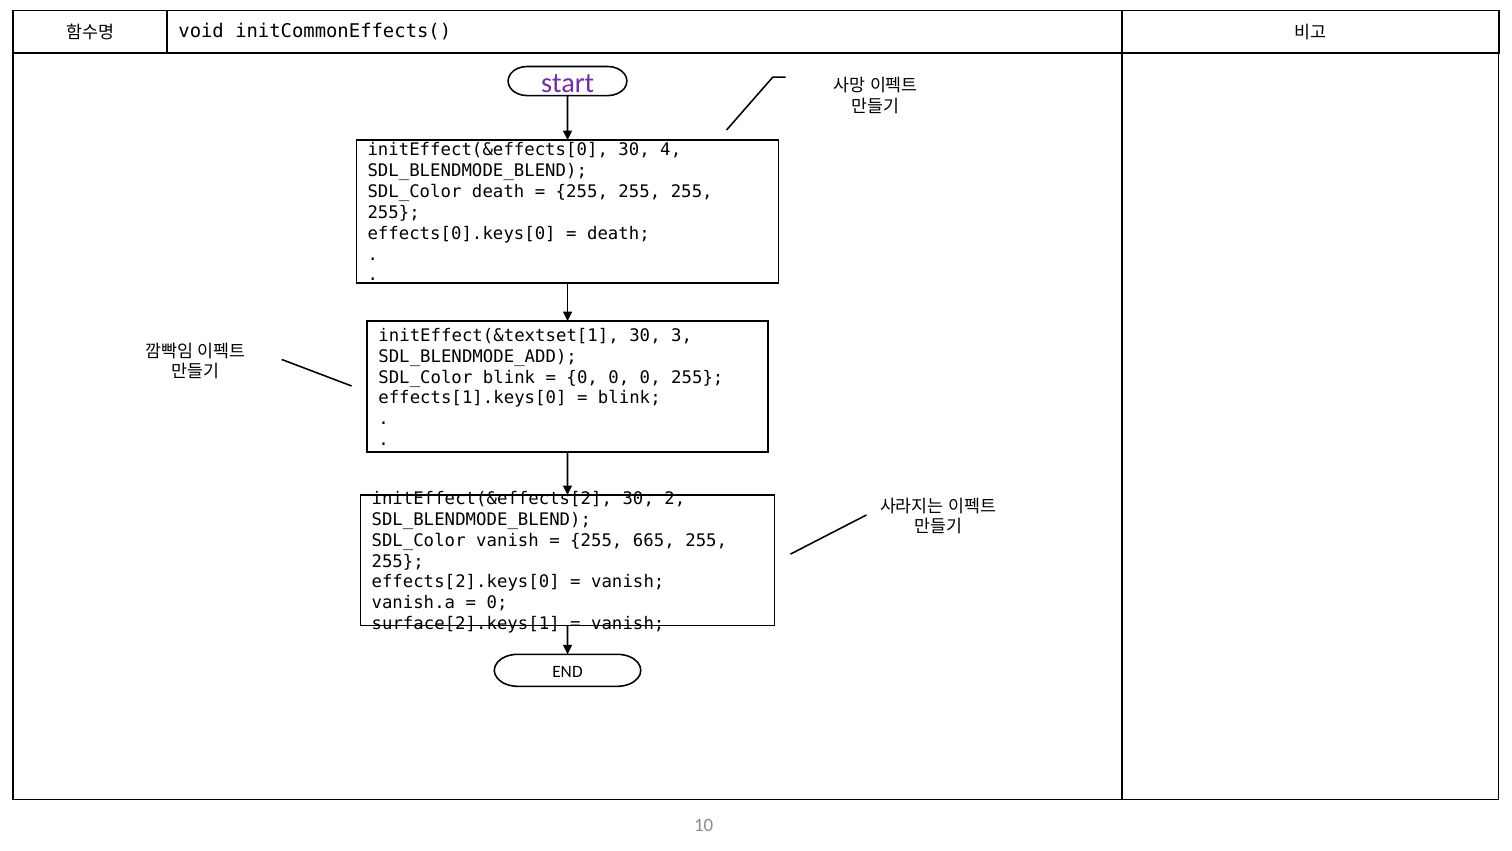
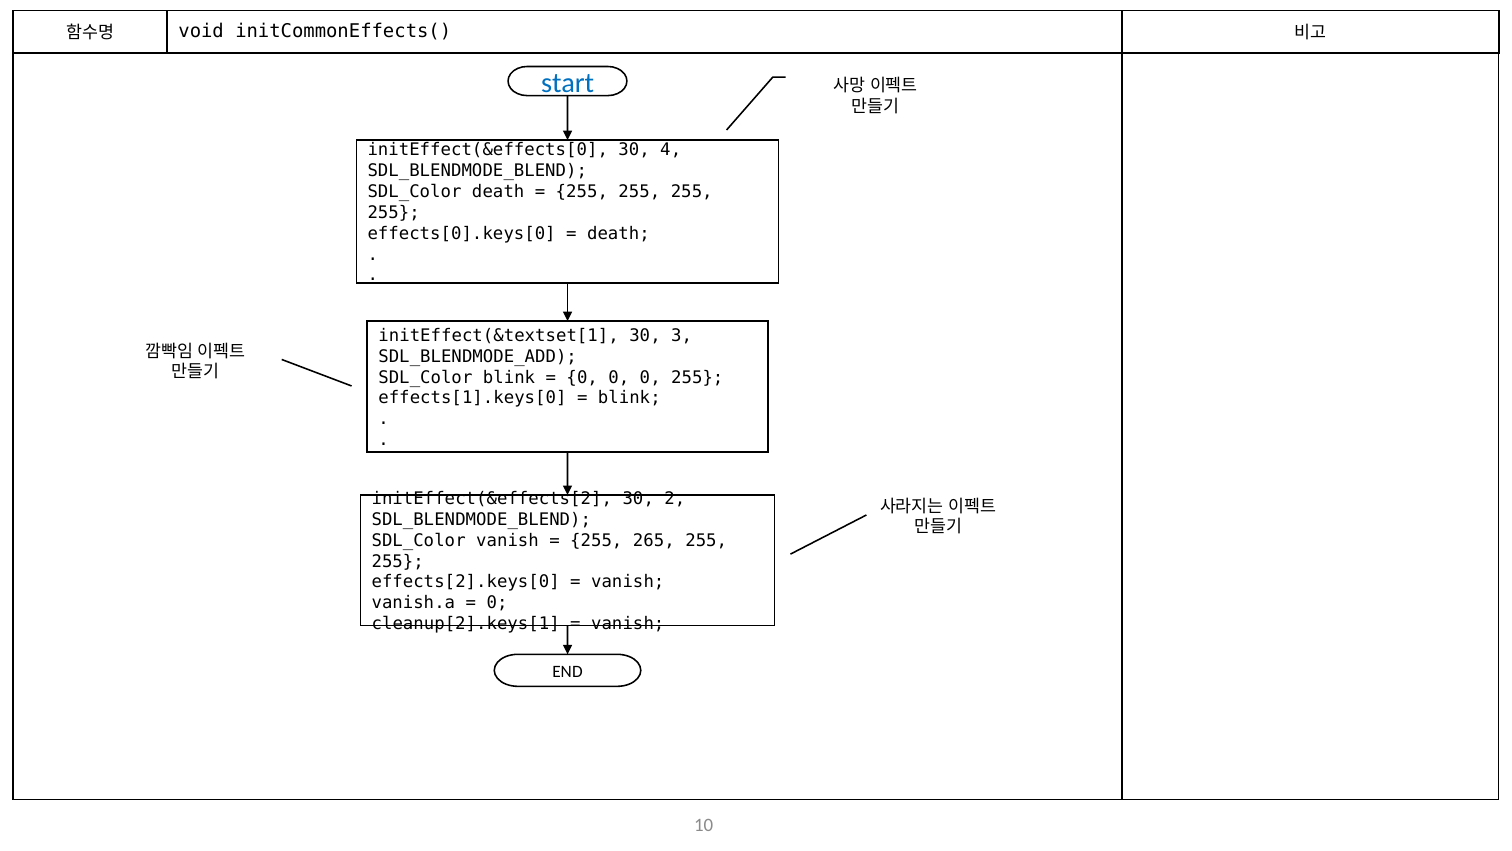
start colour: purple -> blue
665: 665 -> 265
surface[2].keys[1: surface[2].keys[1 -> cleanup[2].keys[1
